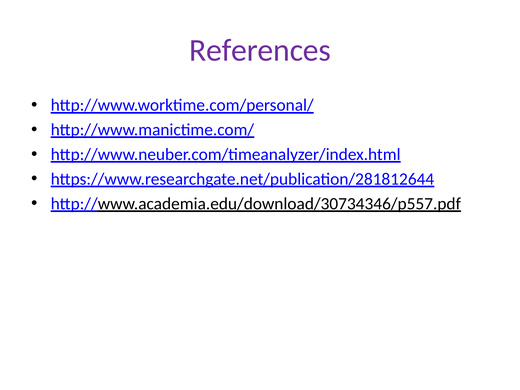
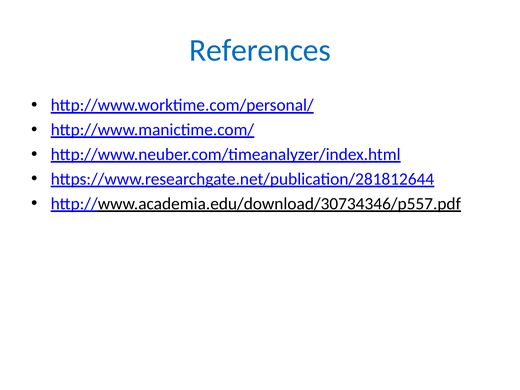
References colour: purple -> blue
